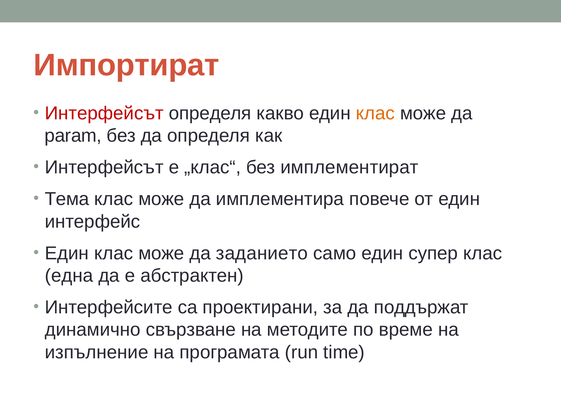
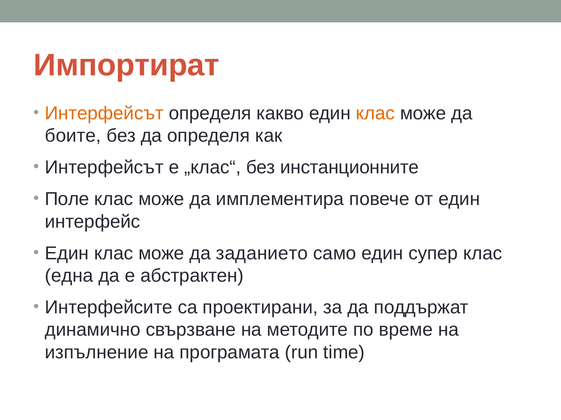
Интерфейсът at (104, 114) colour: red -> orange
param: param -> боите
имплементират: имплементират -> инстанционните
Тема: Тема -> Поле
